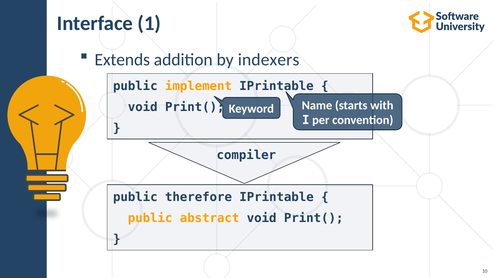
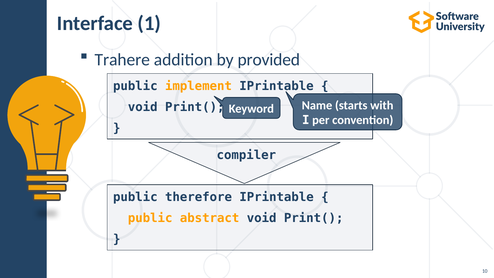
Extends: Extends -> Trahere
indexers: indexers -> provided
